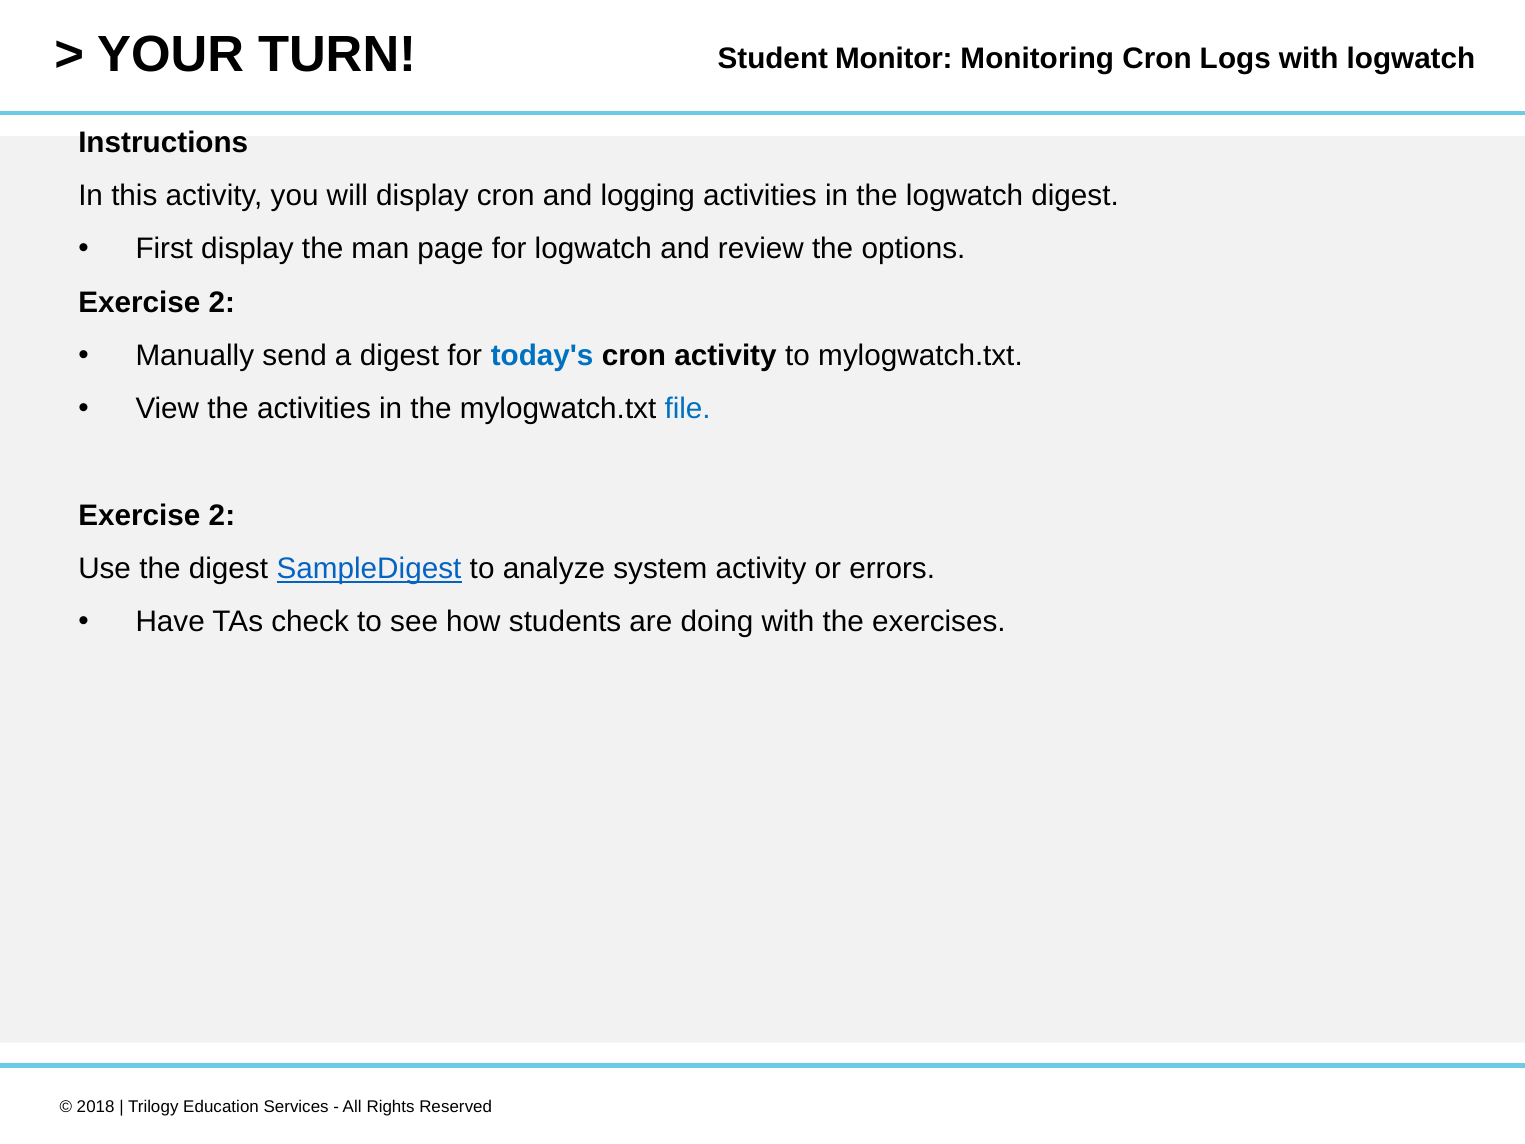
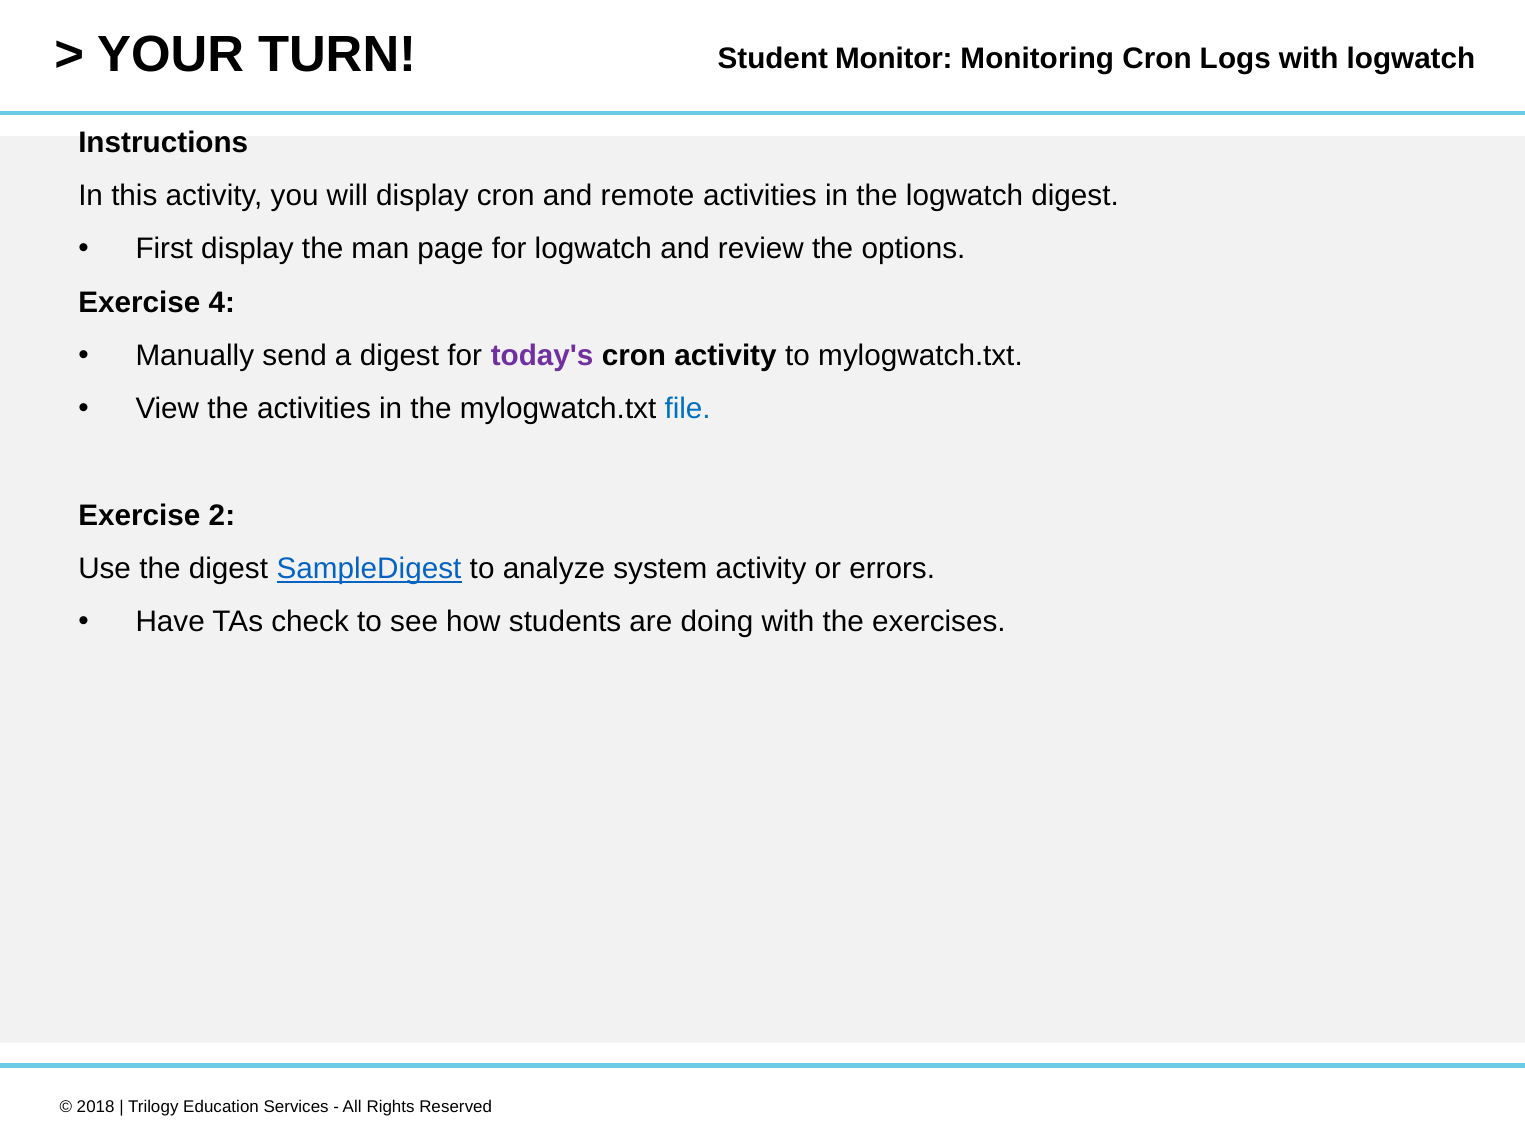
logging: logging -> remote
2 at (222, 302): 2 -> 4
today's colour: blue -> purple
